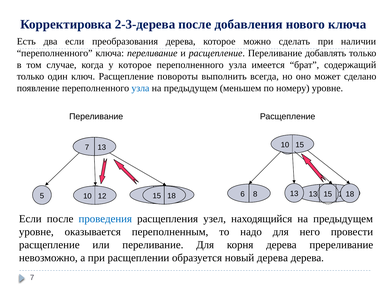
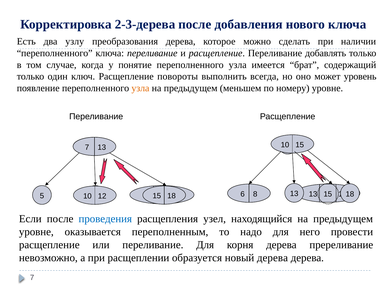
два если: если -> узлу
у которое: которое -> понятие
сделано: сделано -> уровень
узла at (140, 88) colour: blue -> orange
